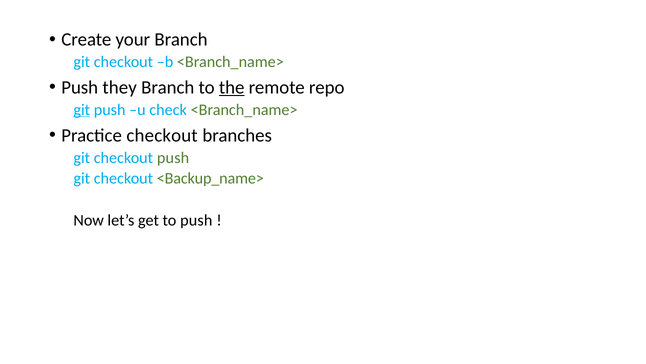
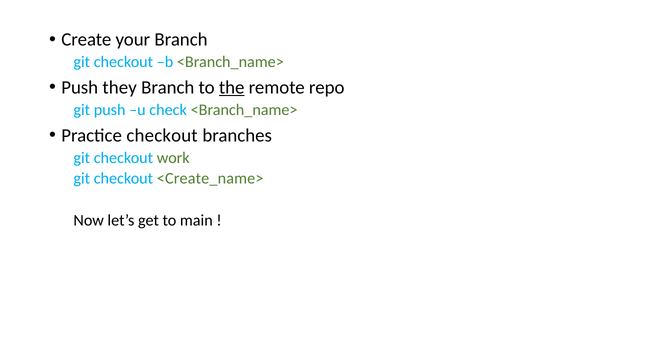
git at (82, 110) underline: present -> none
checkout push: push -> work
<Backup_name>: <Backup_name> -> <Create_name>
to push: push -> main
